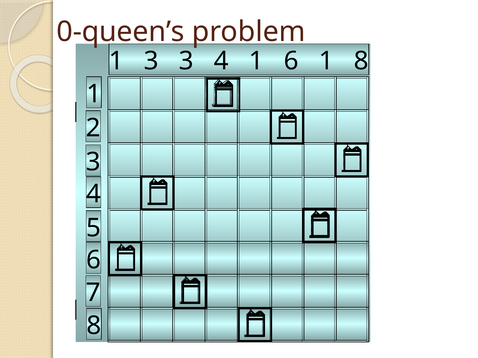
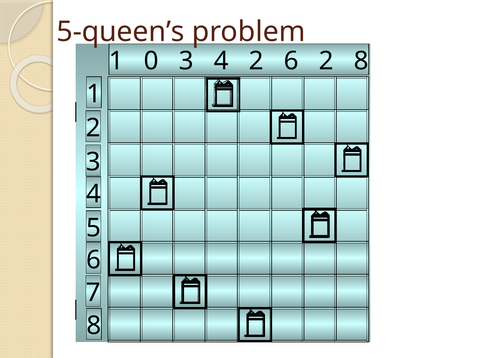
0-queen’s: 0-queen’s -> 5-queen’s
1 3: 3 -> 0
1 at (256, 61): 1 -> 2
6 1: 1 -> 2
